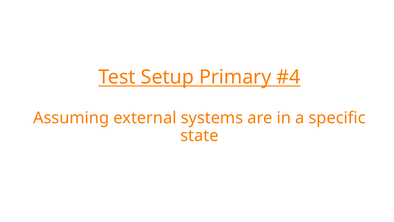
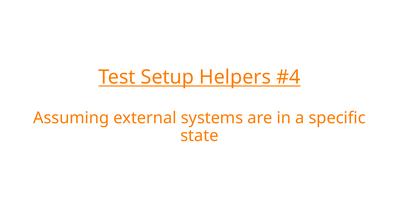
Primary: Primary -> Helpers
